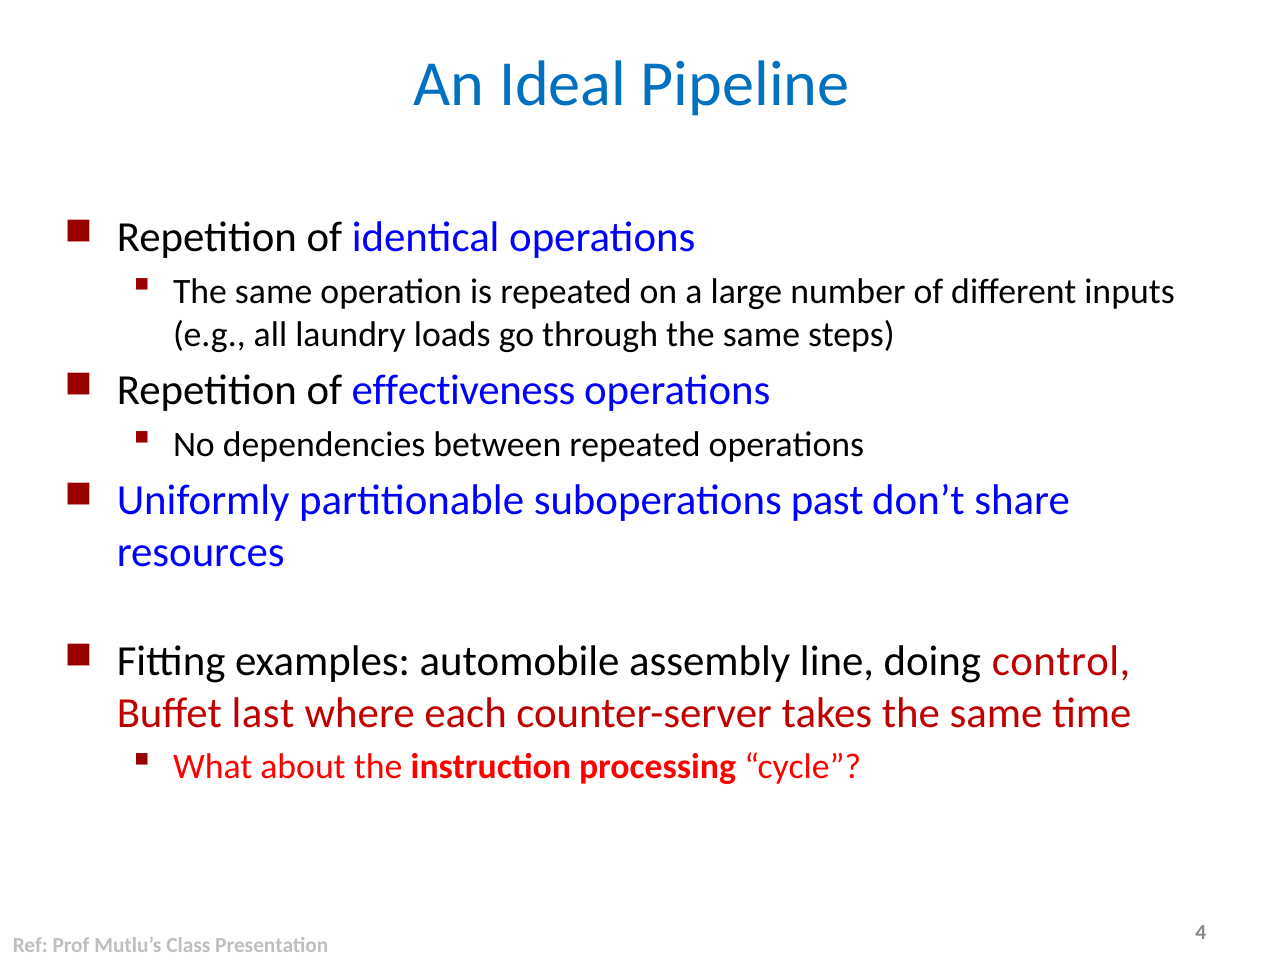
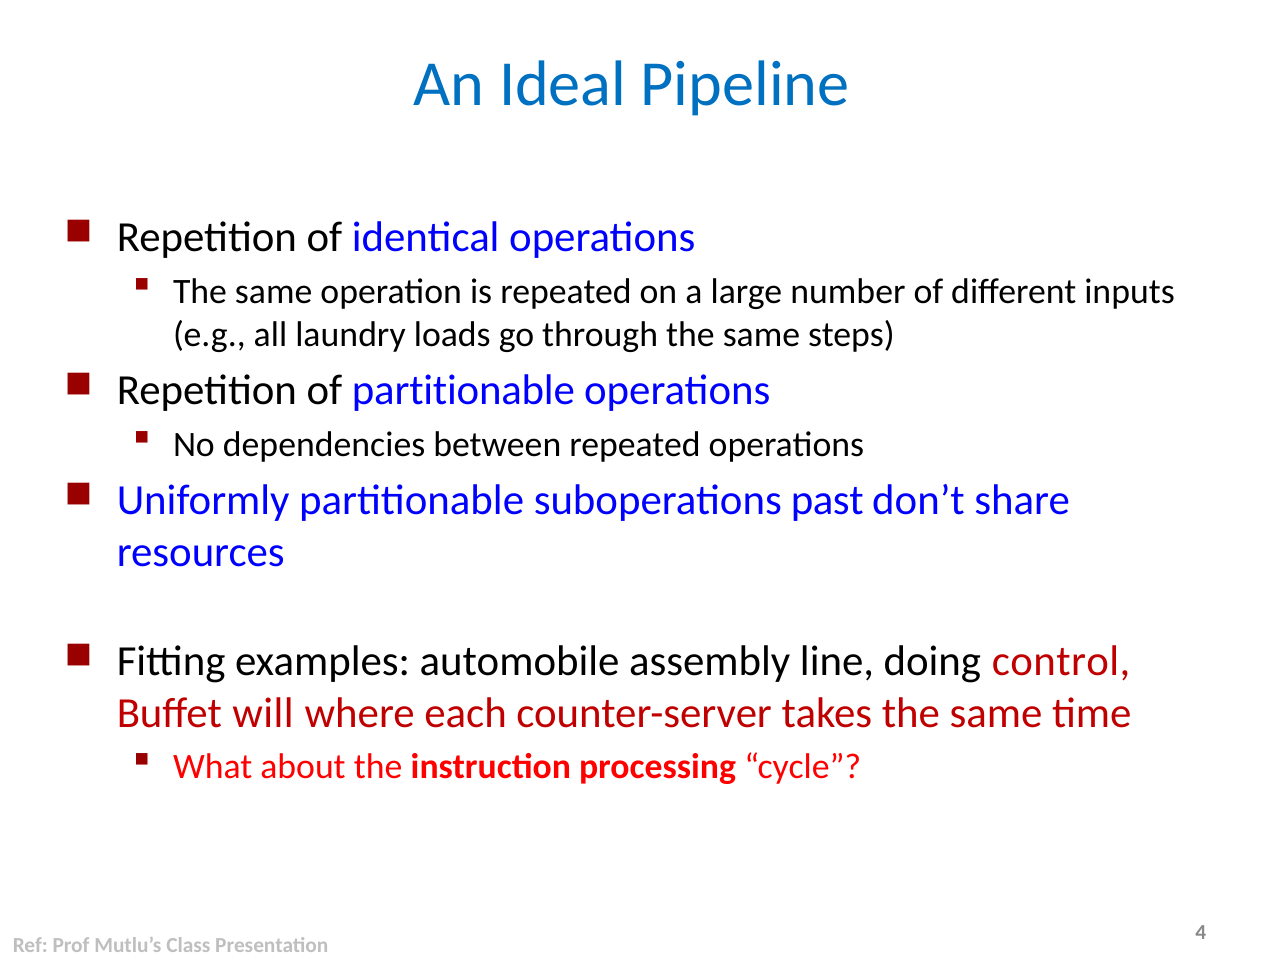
of effectiveness: effectiveness -> partitionable
last: last -> will
